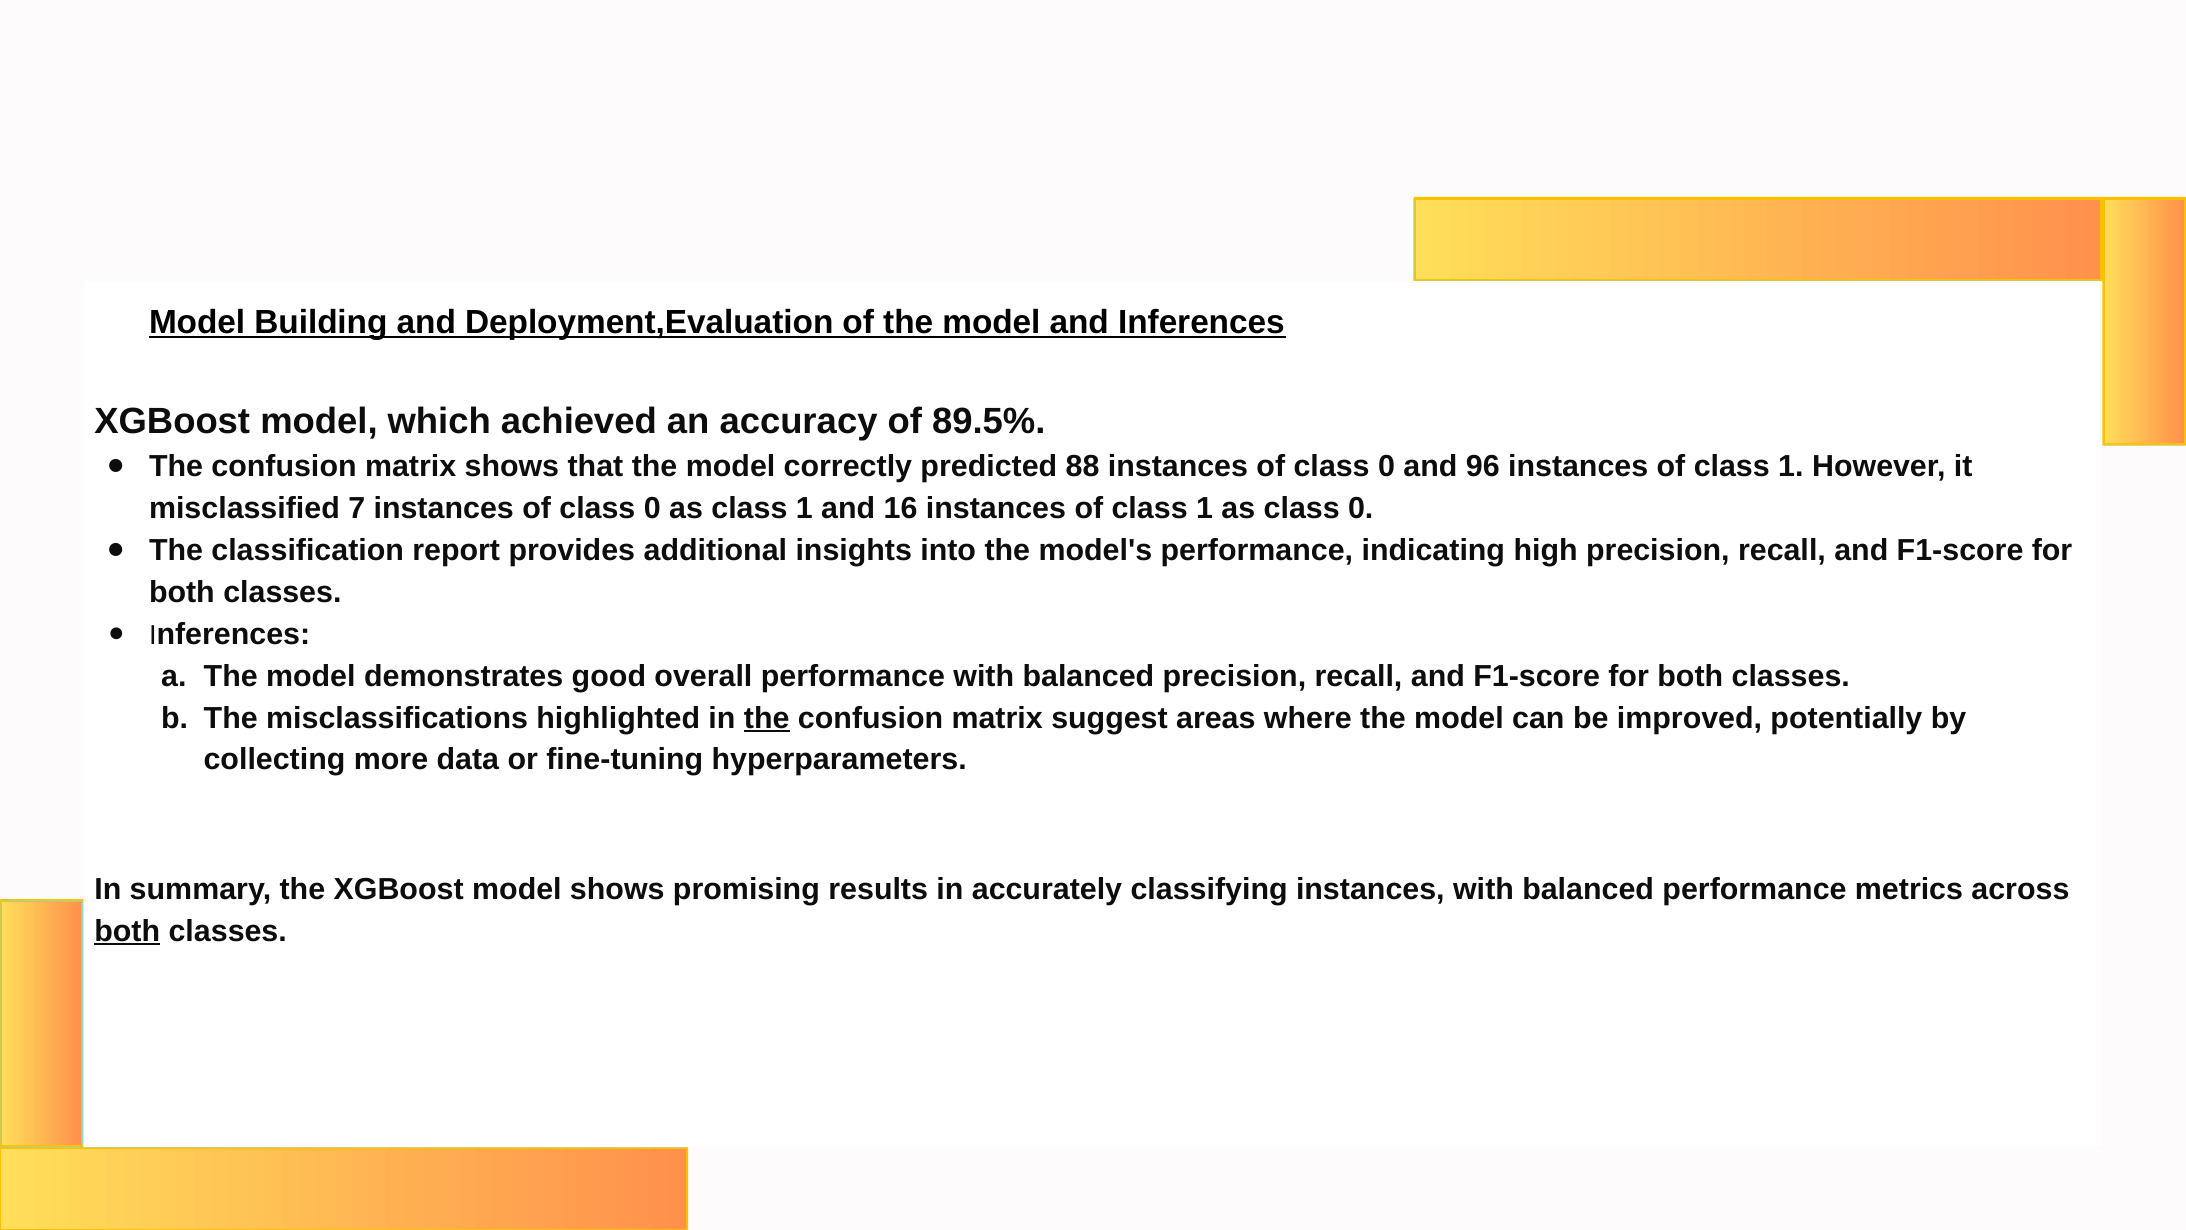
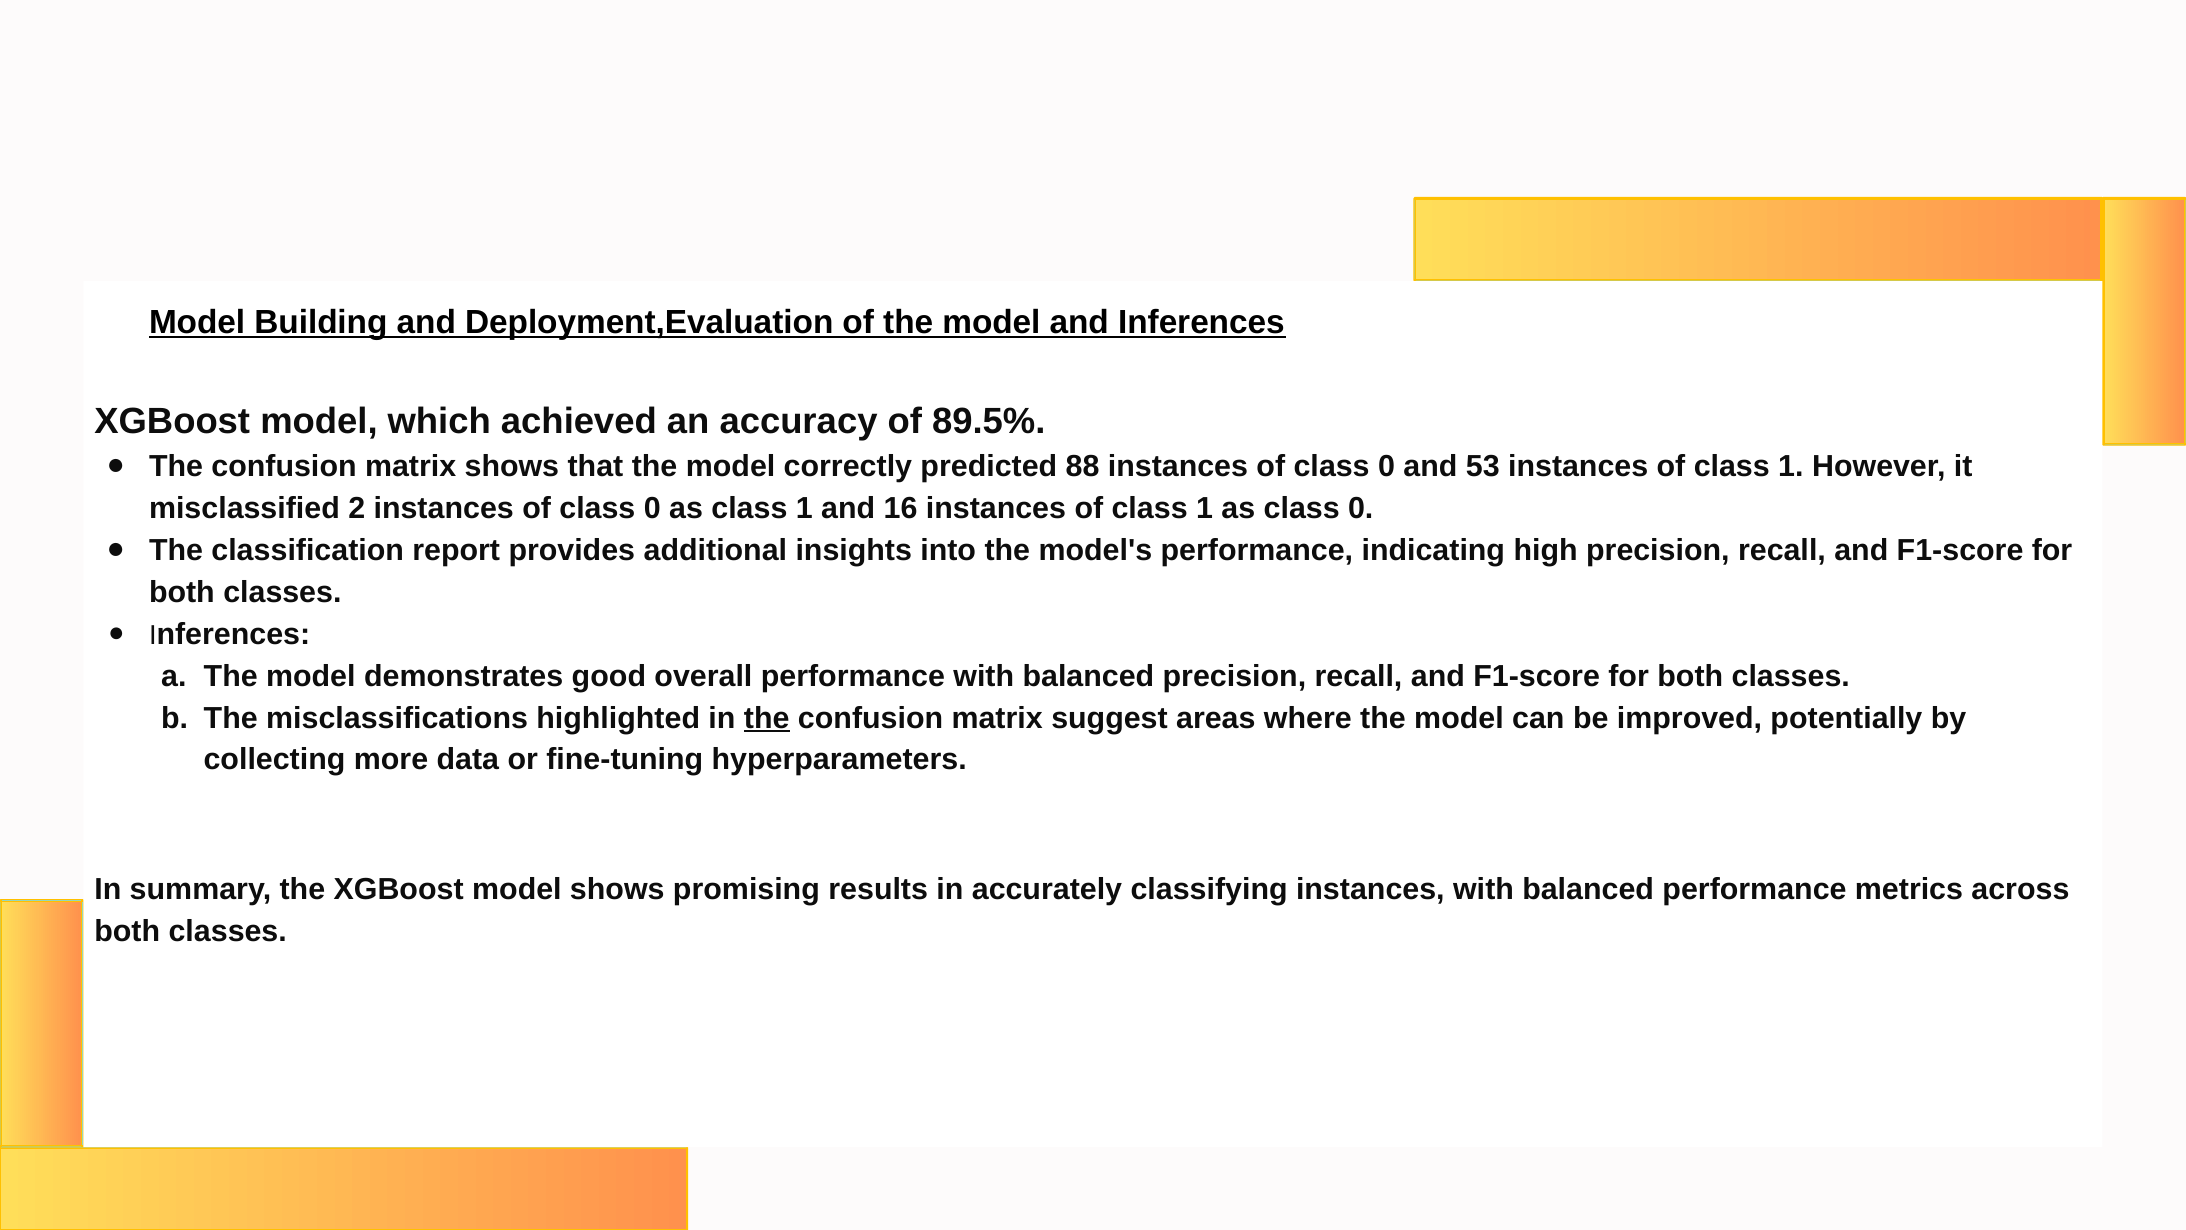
96: 96 -> 53
7: 7 -> 2
both at (127, 931) underline: present -> none
